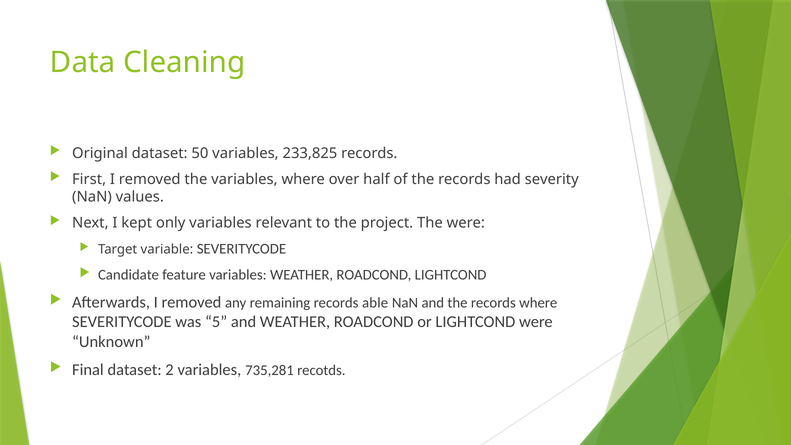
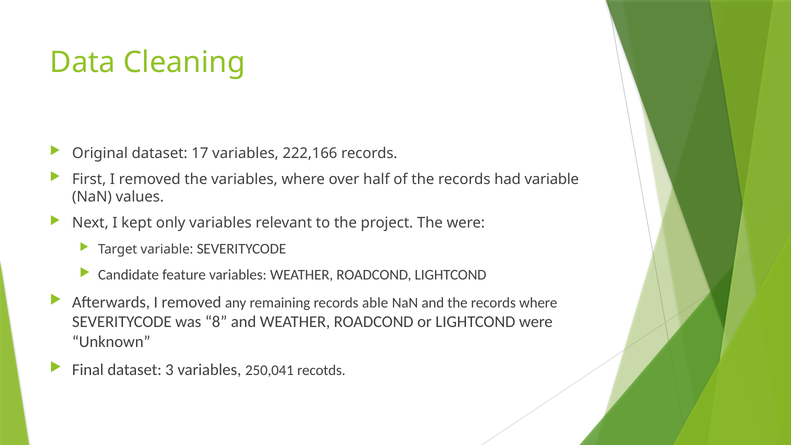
50: 50 -> 17
233,825: 233,825 -> 222,166
had severity: severity -> variable
5: 5 -> 8
2: 2 -> 3
735,281: 735,281 -> 250,041
